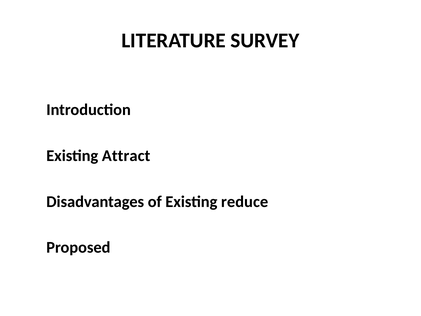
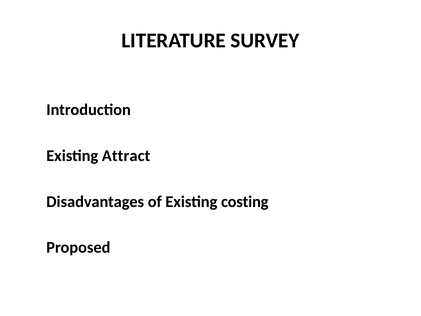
reduce: reduce -> costing
